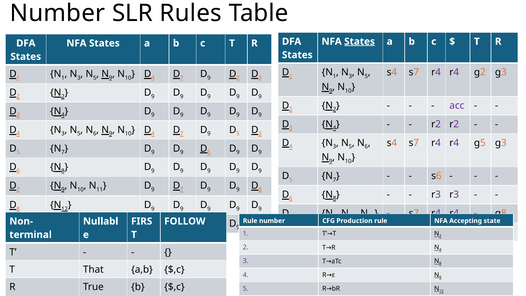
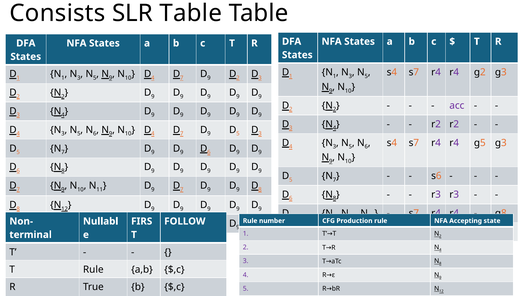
Number at (57, 13): Number -> Consists
SLR Rules: Rules -> Table
States at (360, 42) underline: present -> none
T That: That -> Rule
